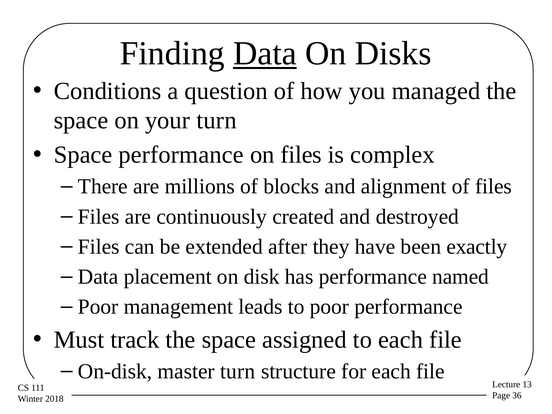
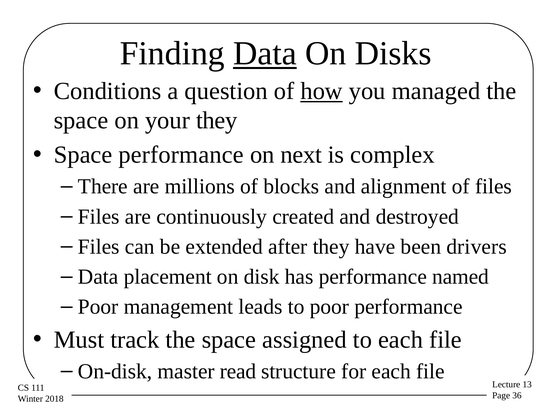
how underline: none -> present
your turn: turn -> they
on files: files -> next
exactly: exactly -> drivers
master turn: turn -> read
